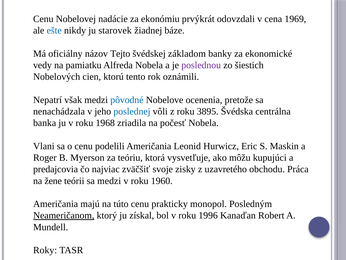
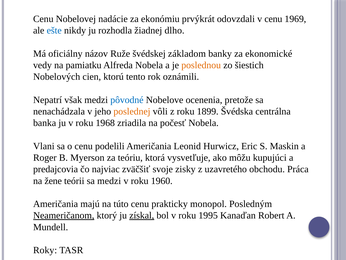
v cena: cena -> cenu
starovek: starovek -> rozhodla
báze: báze -> dlho
Tejto: Tejto -> Ruže
poslednou colour: purple -> orange
poslednej colour: blue -> orange
3895: 3895 -> 1899
získal underline: none -> present
1996: 1996 -> 1995
